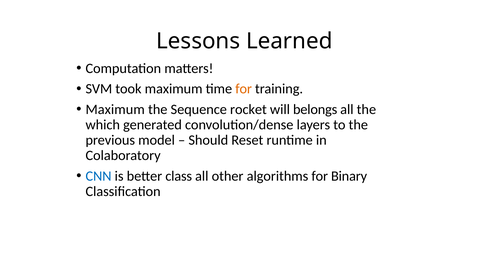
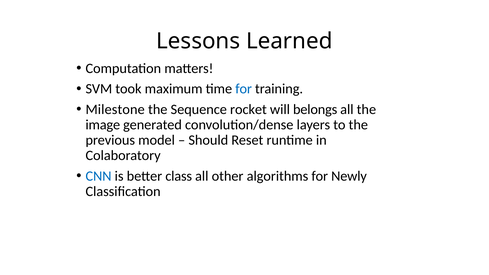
for at (244, 89) colour: orange -> blue
Maximum at (115, 109): Maximum -> Milestone
which: which -> image
Binary: Binary -> Newly
